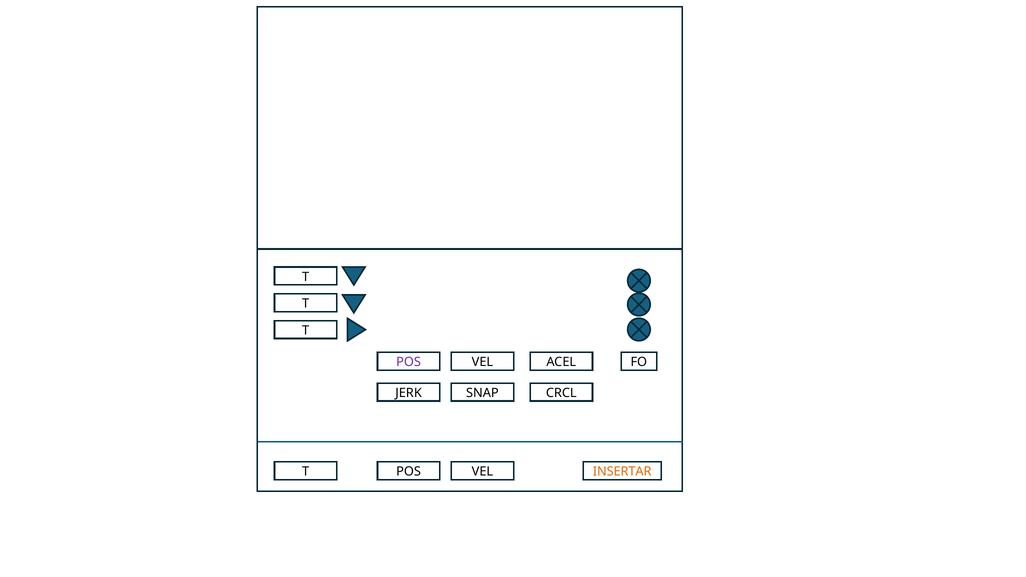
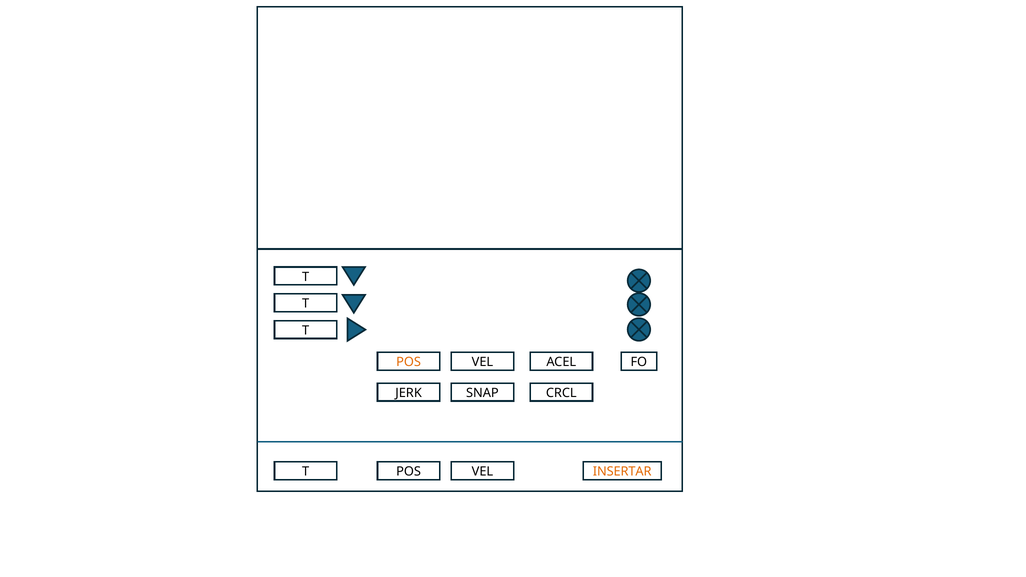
POS at (409, 362) colour: purple -> orange
